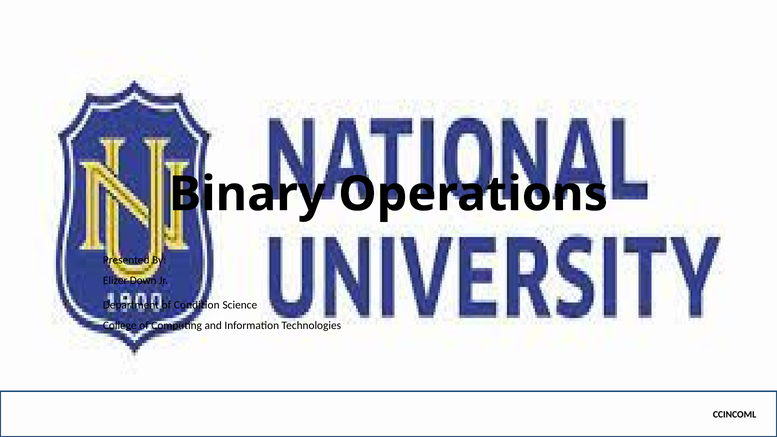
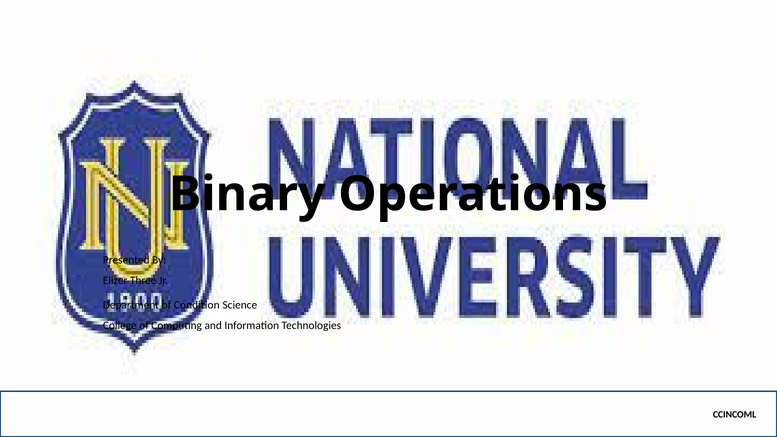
Down: Down -> Three
